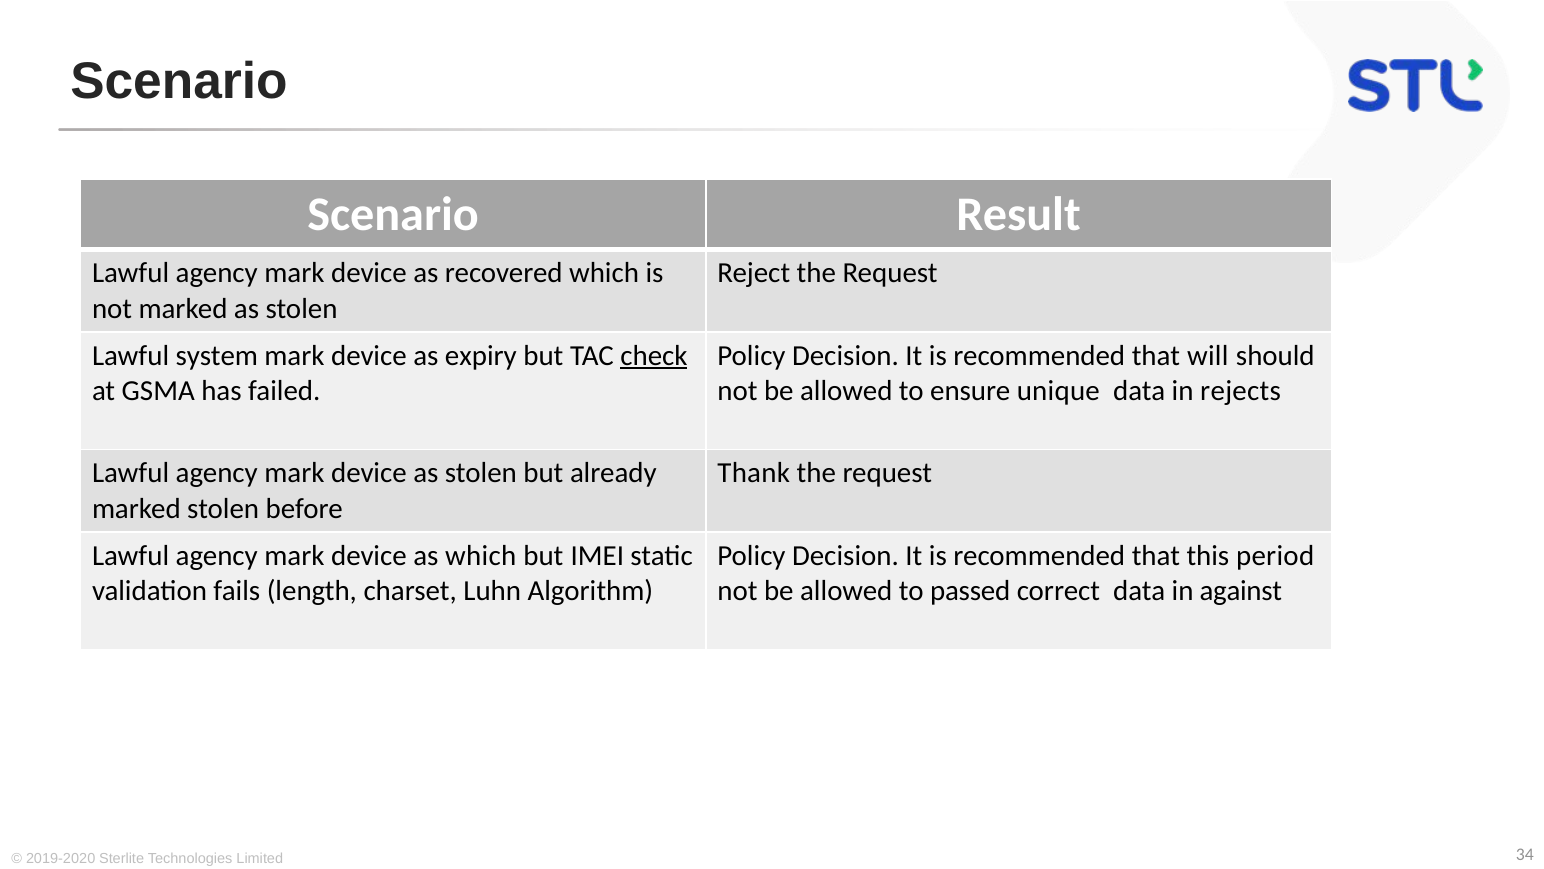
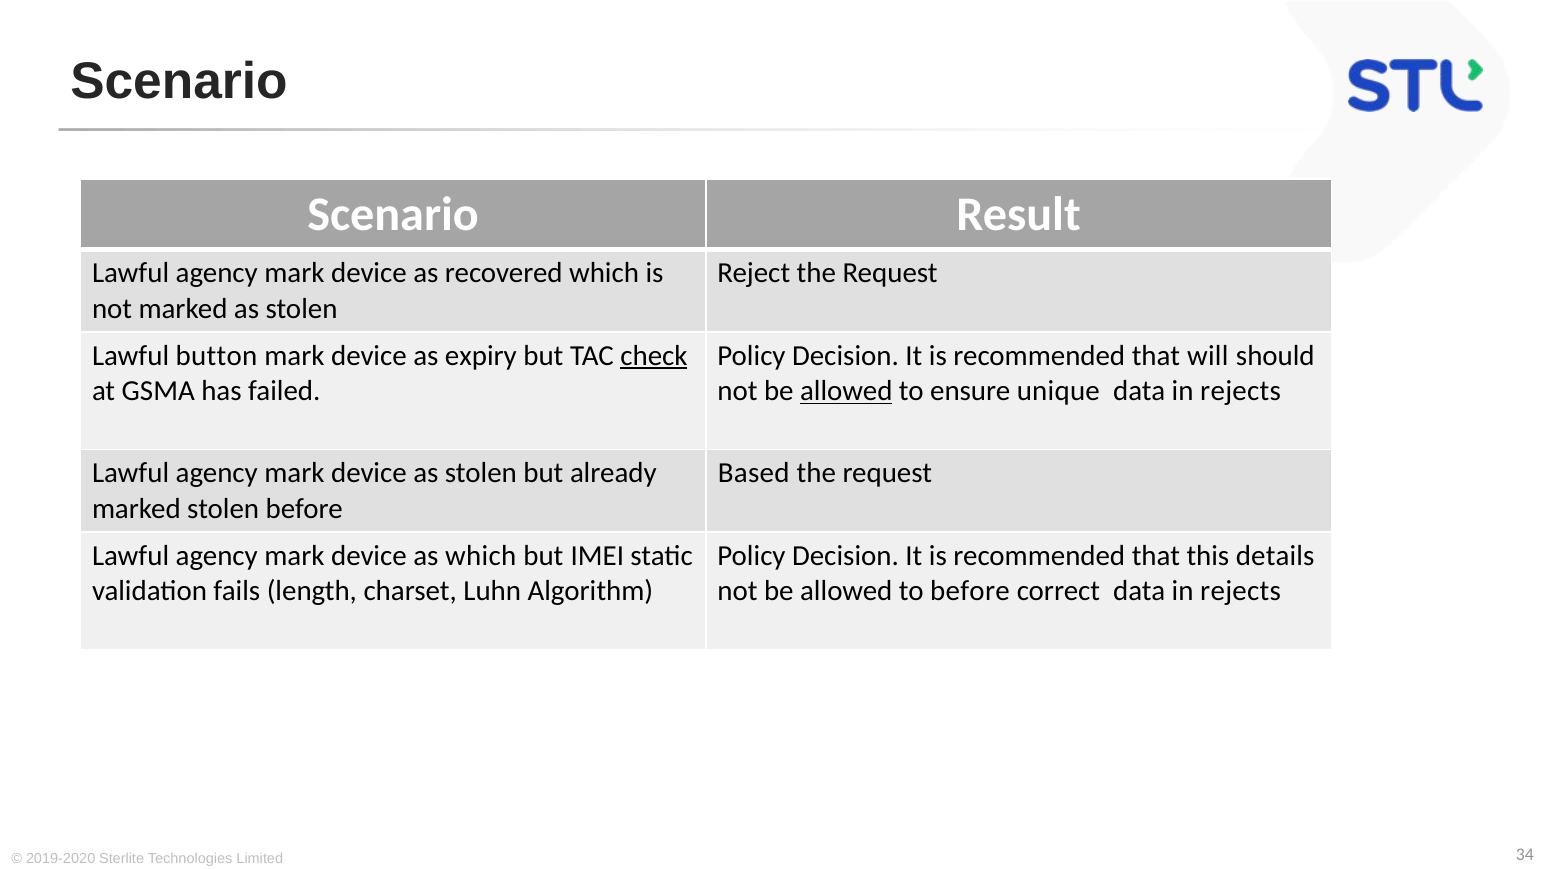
system: system -> button
allowed at (846, 391) underline: none -> present
Thank: Thank -> Based
period: period -> details
to passed: passed -> before
correct data in against: against -> rejects
